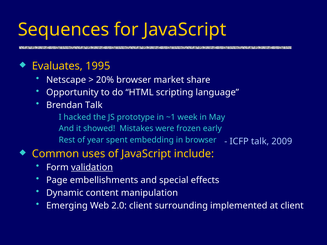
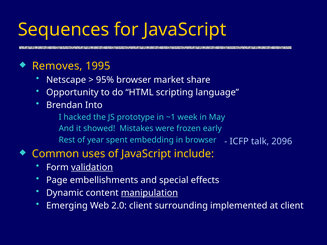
Evaluates: Evaluates -> Removes
20%: 20% -> 95%
Brendan Talk: Talk -> Into
2009: 2009 -> 2096
manipulation underline: none -> present
